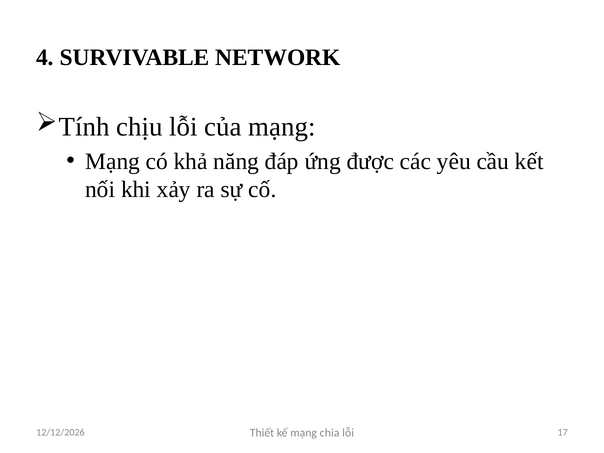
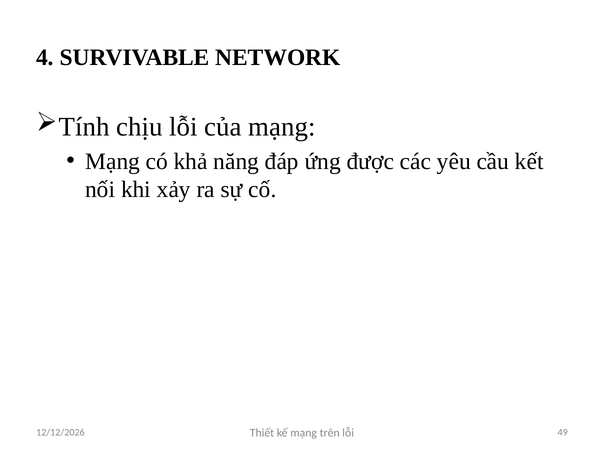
chia: chia -> trên
17: 17 -> 49
